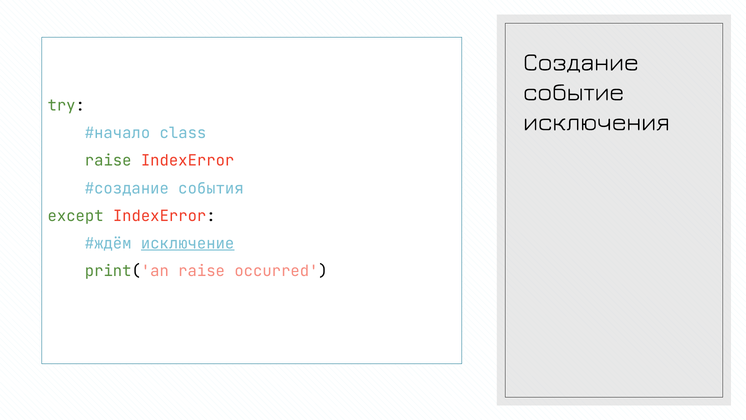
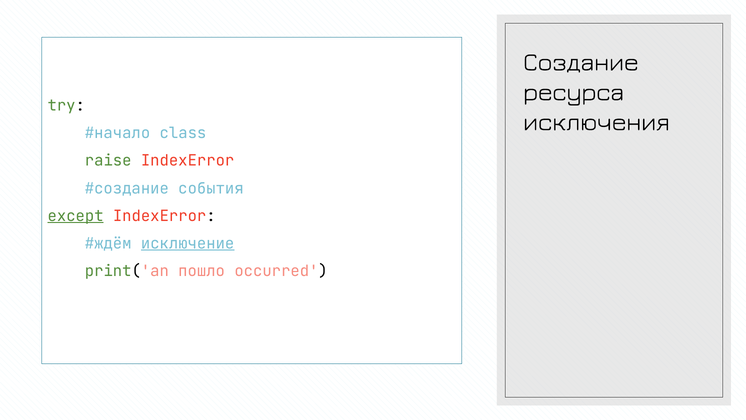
событие: событие -> ресурса
except underline: none -> present
print('an raise: raise -> пошло
